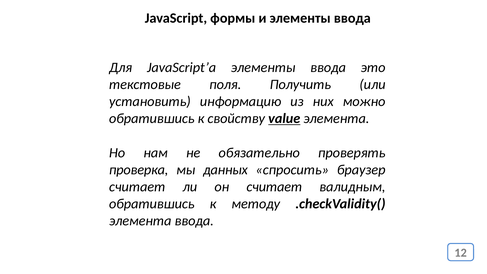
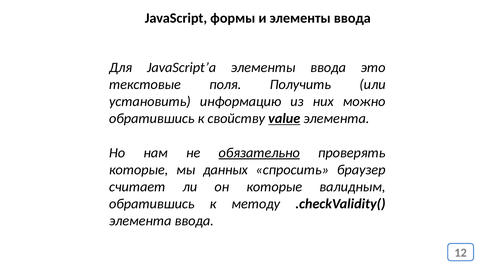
обязательно underline: none -> present
проверка at (139, 170): проверка -> которые
он считает: считает -> которые
